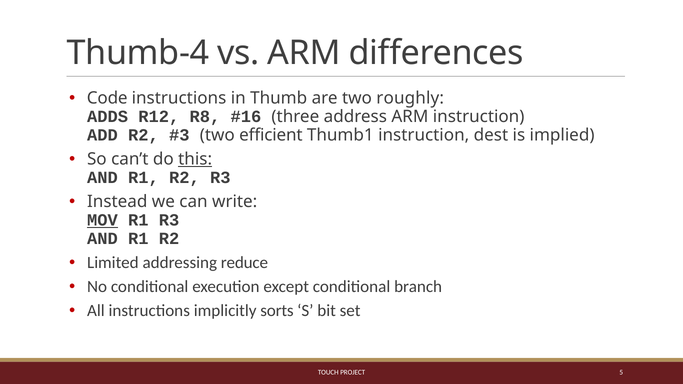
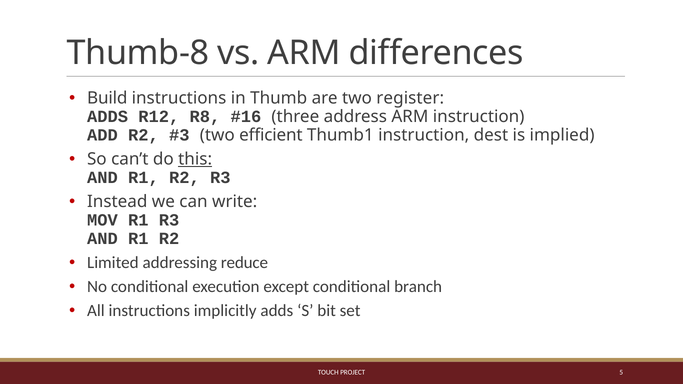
Thumb-4: Thumb-4 -> Thumb-8
Code: Code -> Build
roughly: roughly -> register
MOV underline: present -> none
implicitly sorts: sorts -> adds
